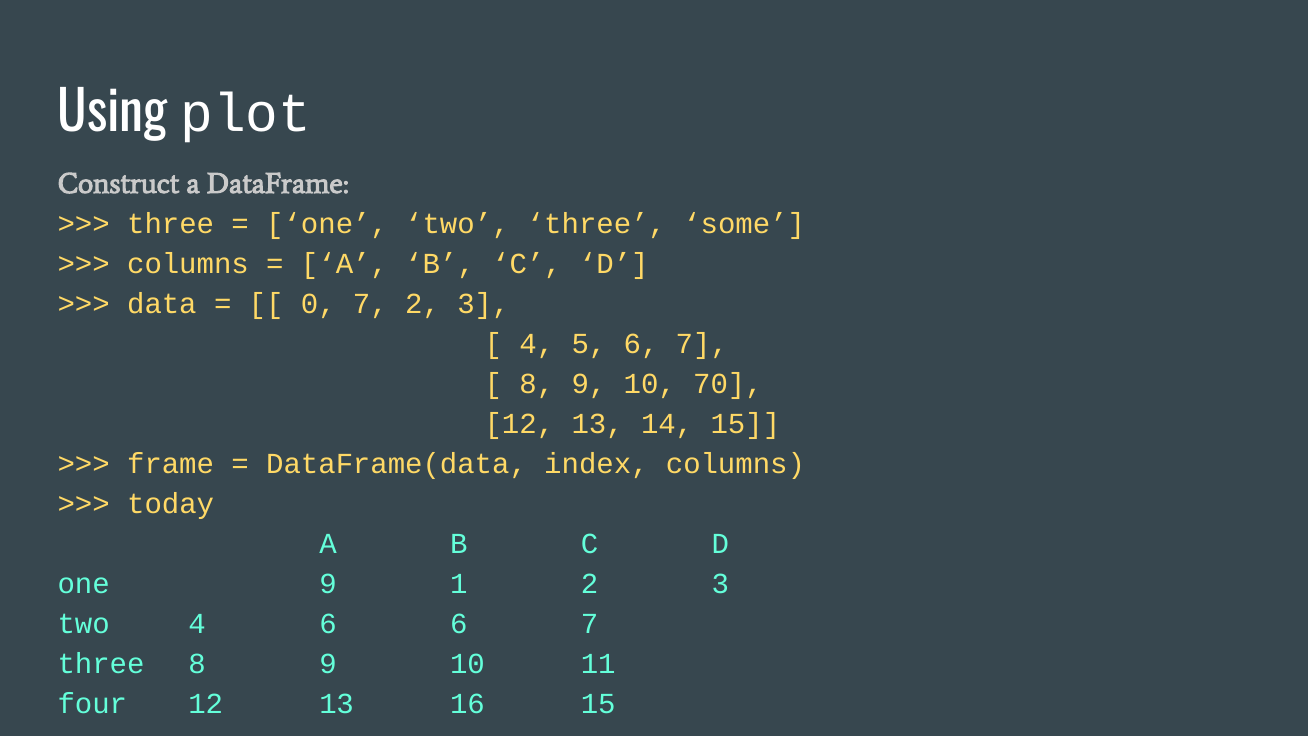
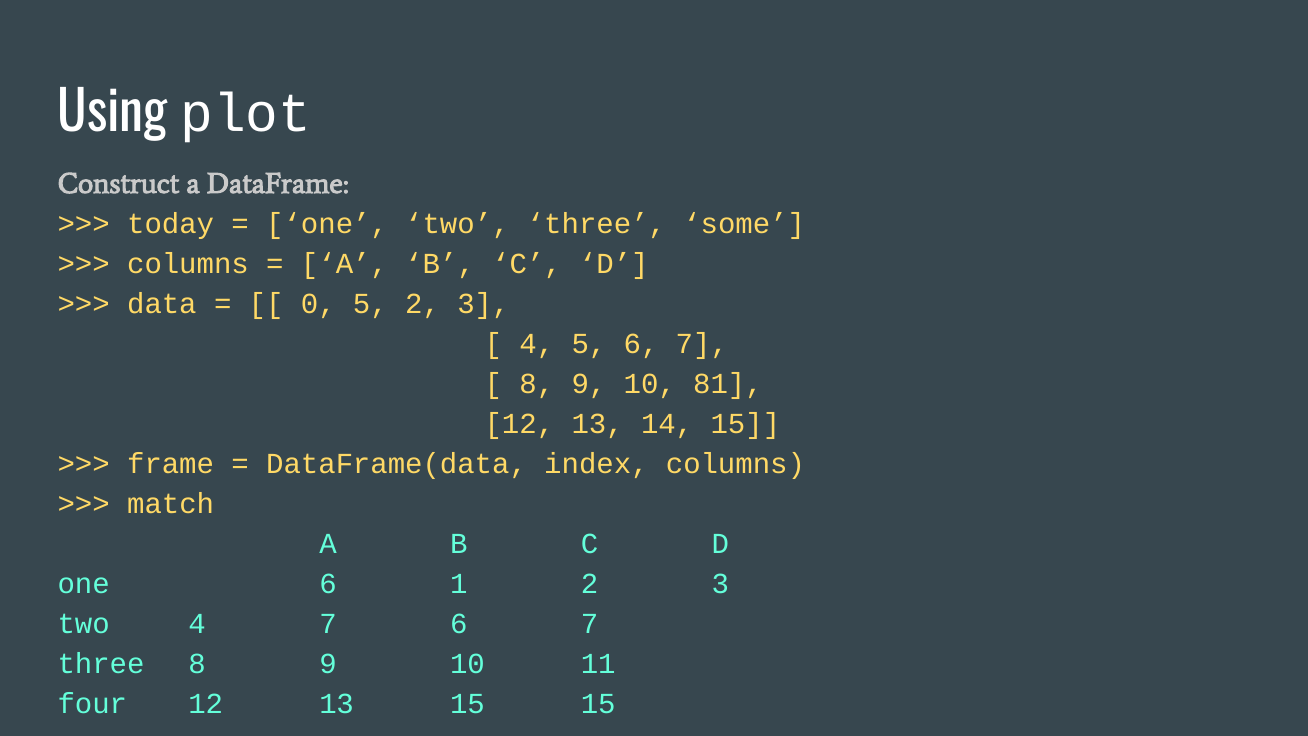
three at (171, 223): three -> today
0 7: 7 -> 5
70: 70 -> 81
today: today -> match
one 9: 9 -> 6
4 6: 6 -> 7
13 16: 16 -> 15
